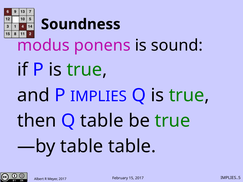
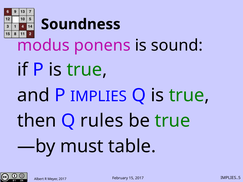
Q table: table -> rules
―by table: table -> must
